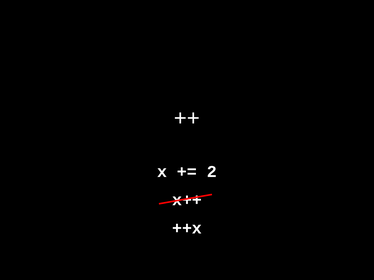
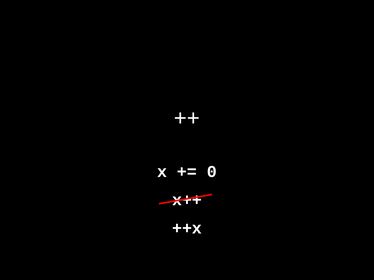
2: 2 -> 0
